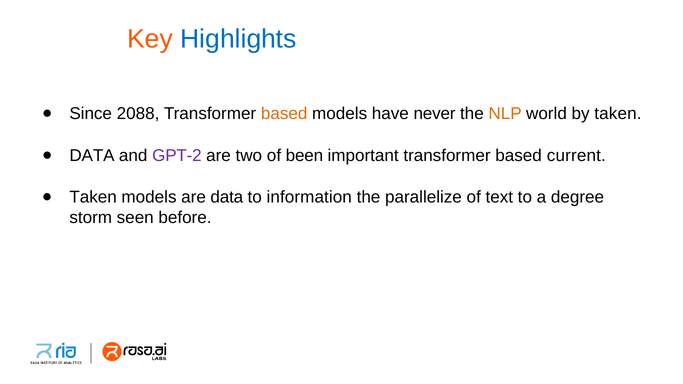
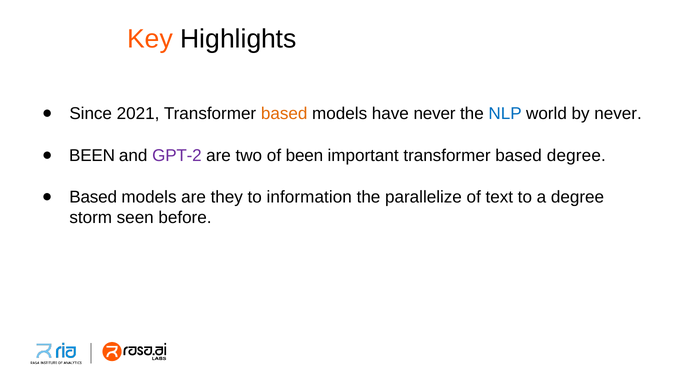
Highlights colour: blue -> black
2088: 2088 -> 2021
NLP colour: orange -> blue
by taken: taken -> never
DATA at (92, 156): DATA -> BEEN
based current: current -> degree
Taken at (93, 197): Taken -> Based
are data: data -> they
